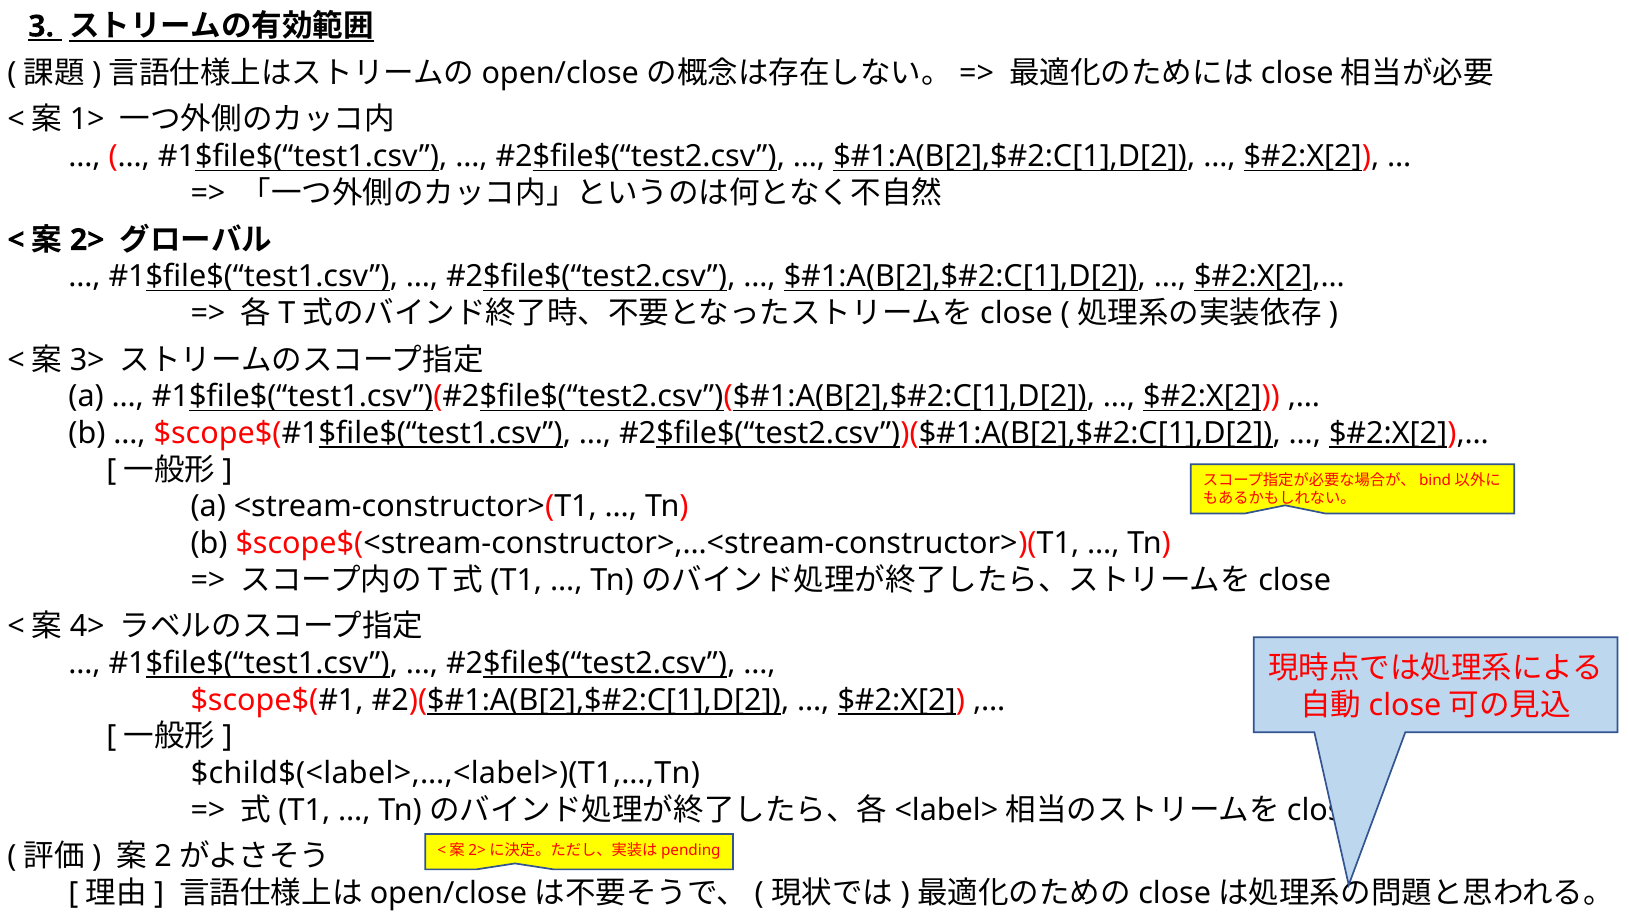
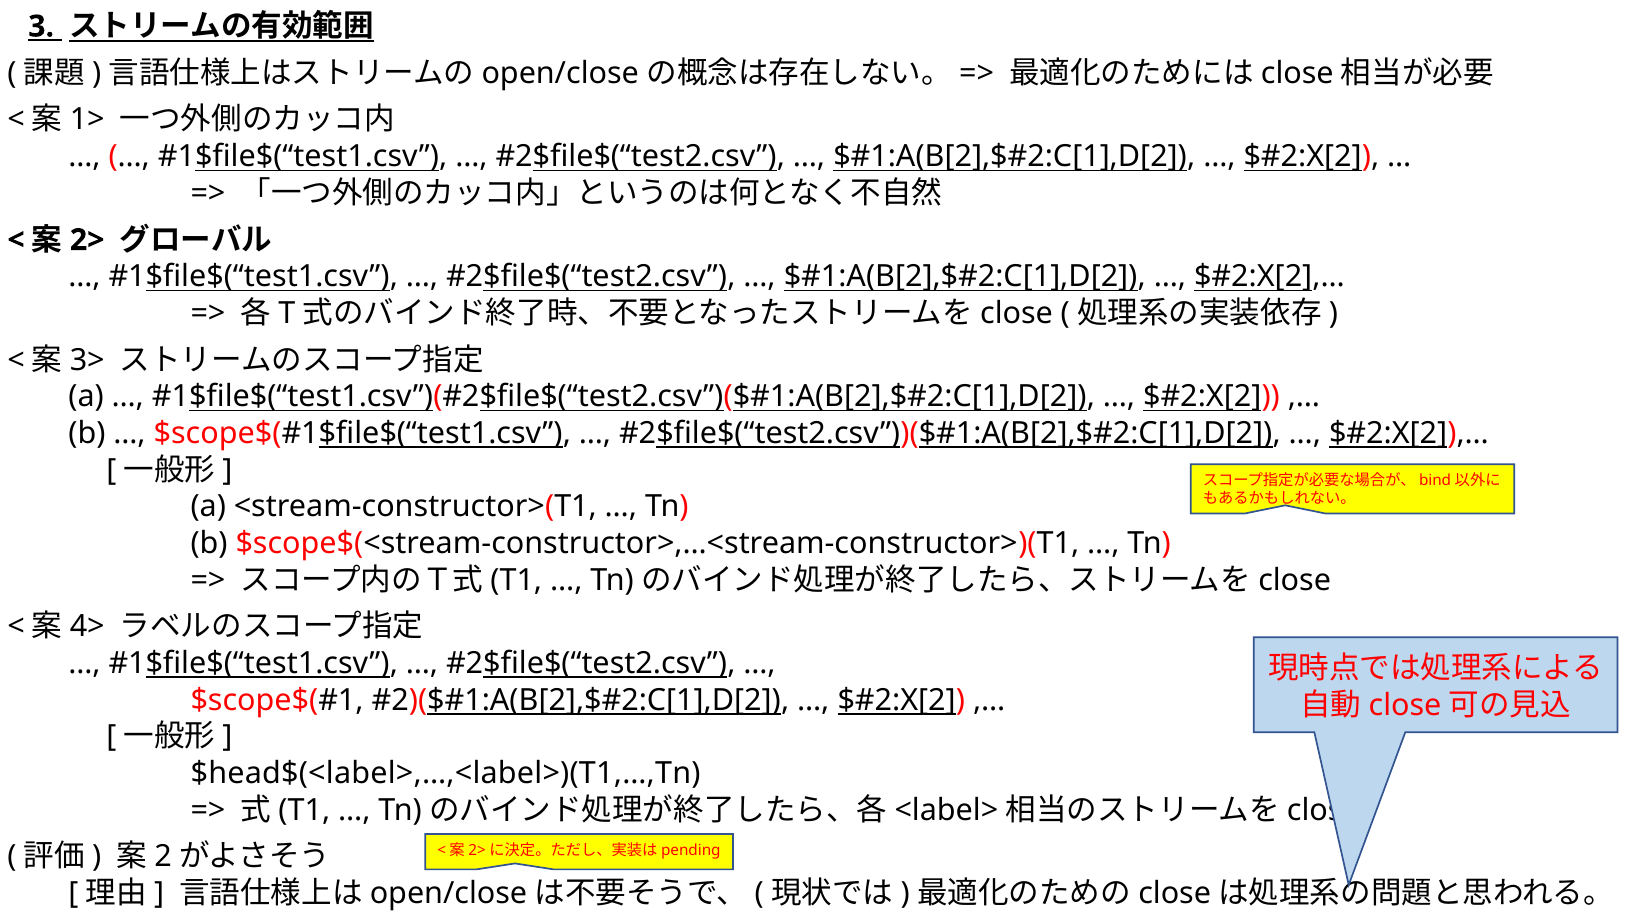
$child$(<label>,…,<label>)(T1,…,Tn: $child$(<label>,…,<label>)(T1,…,Tn -> $head$(<label>,…,<label>)(T1,…,Tn
